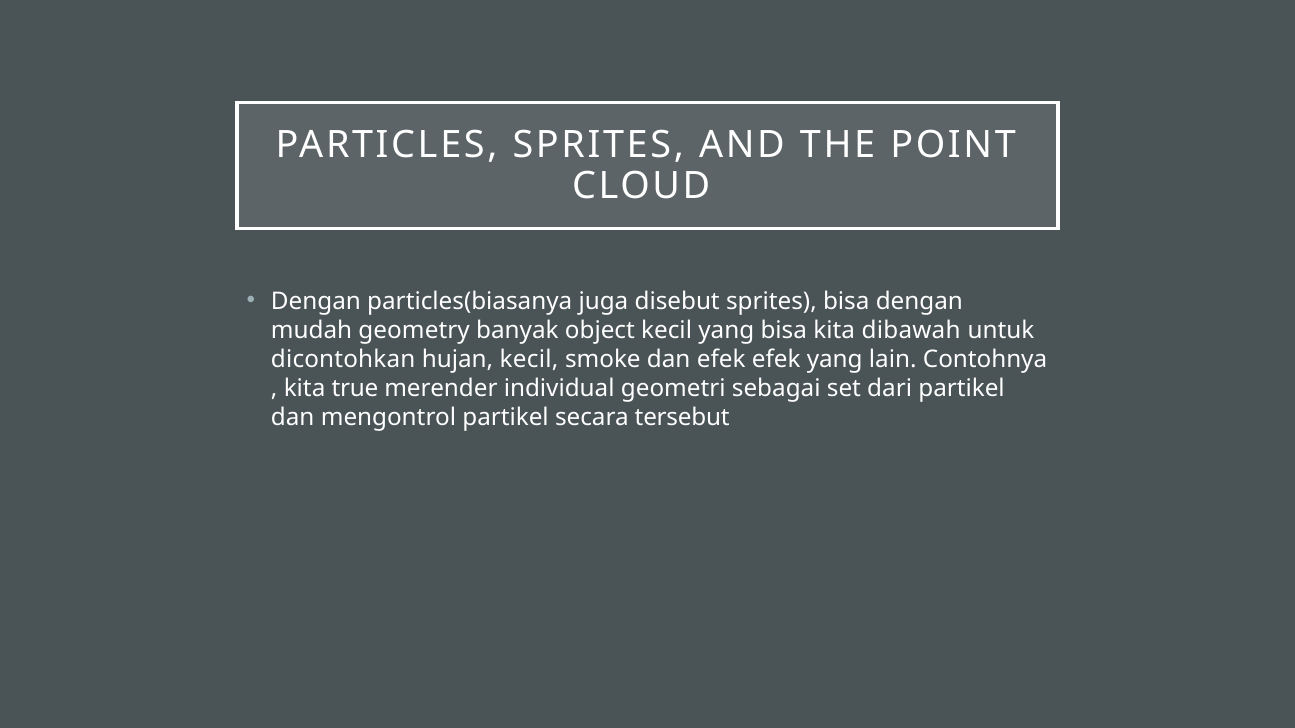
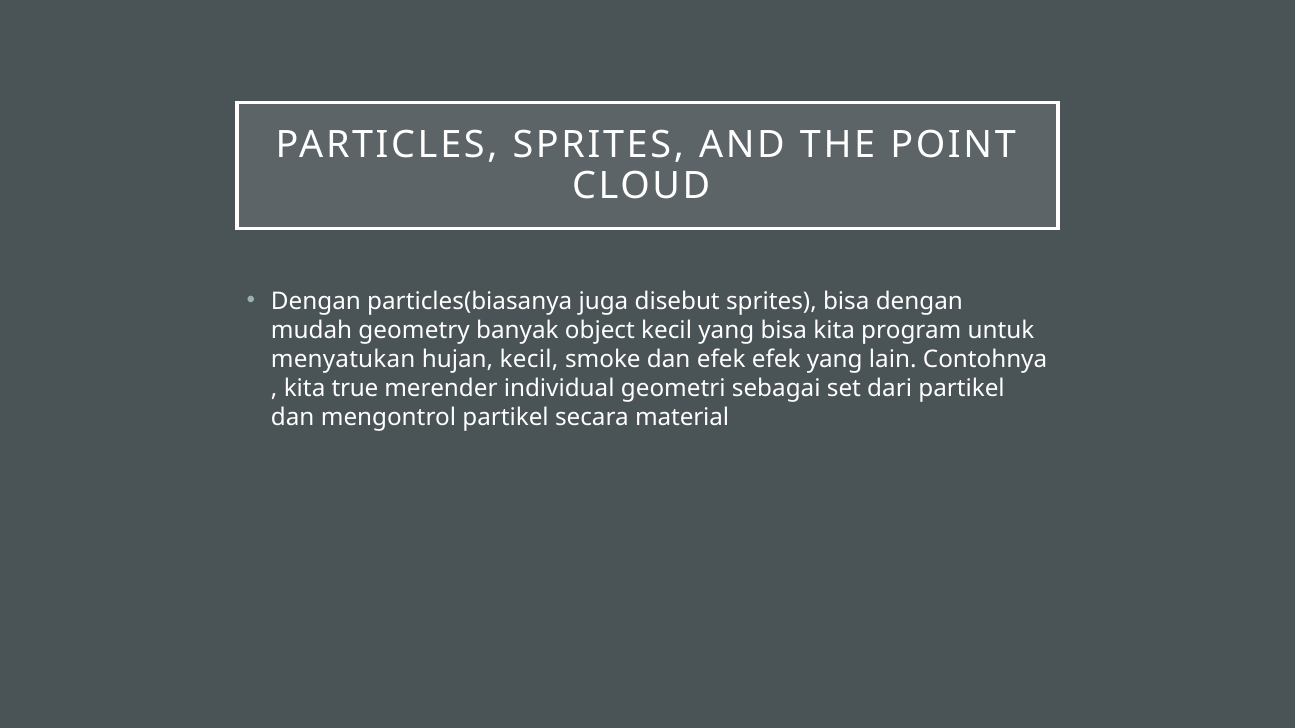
dibawah: dibawah -> program
dicontohkan: dicontohkan -> menyatukan
tersebut: tersebut -> material
